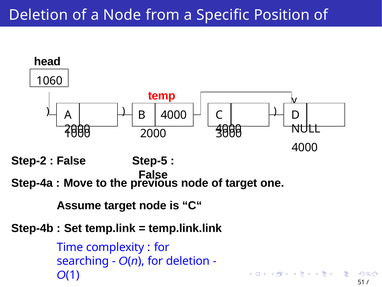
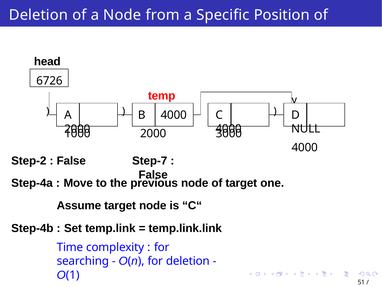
1060: 1060 -> 6726
Step-5: Step-5 -> Step-7
